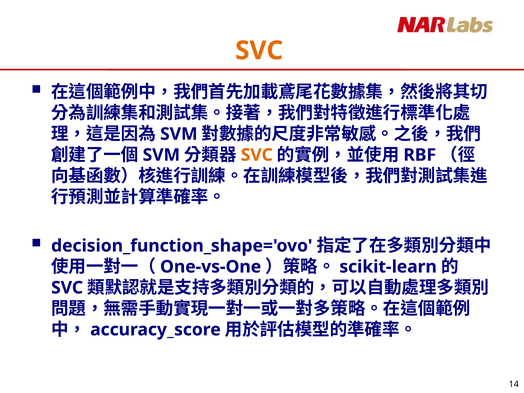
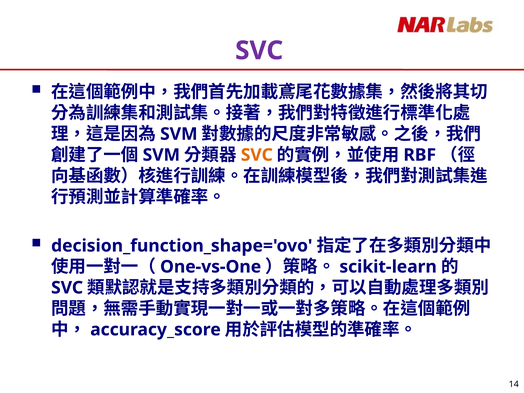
SVC at (259, 51) colour: orange -> purple
